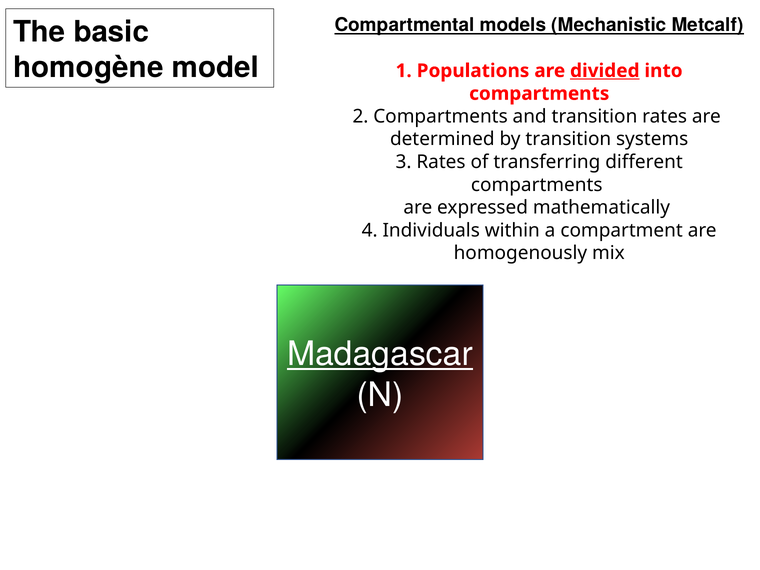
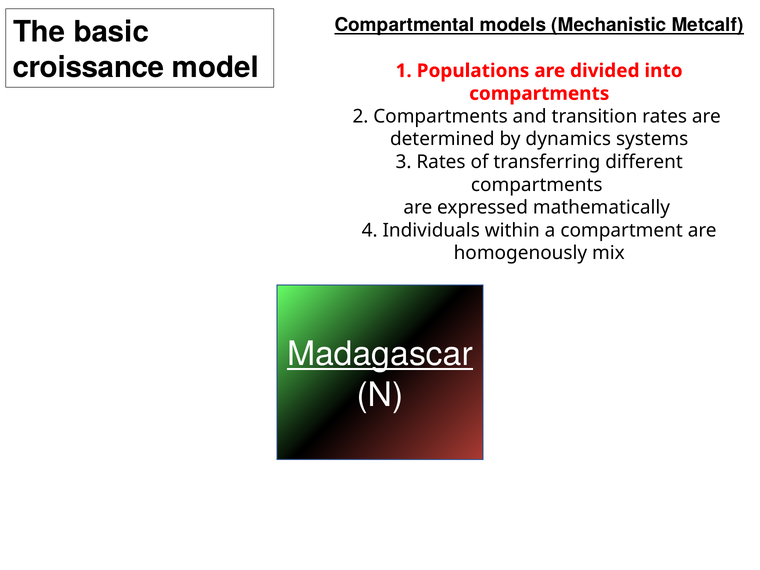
homogène: homogène -> croissance
divided underline: present -> none
by transition: transition -> dynamics
